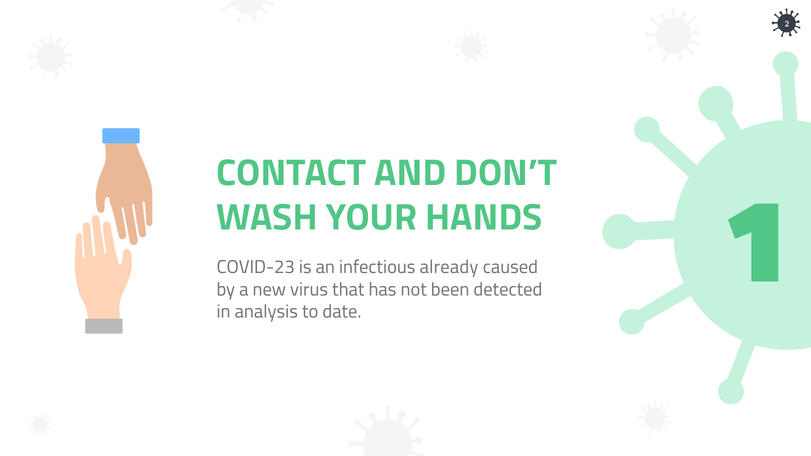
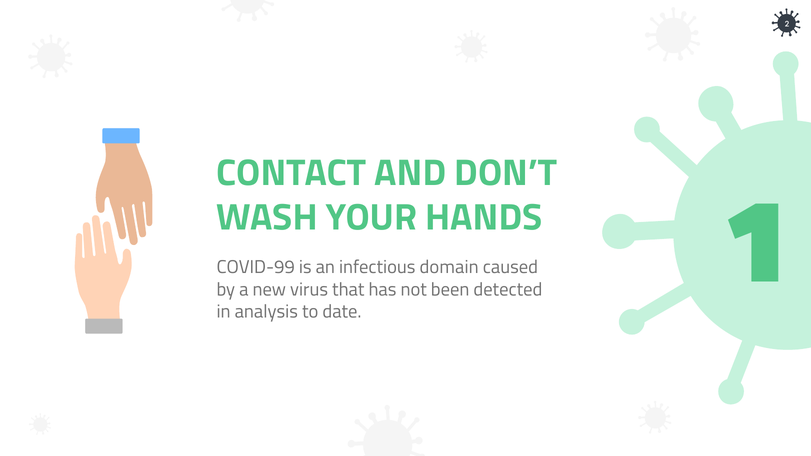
COVID-23: COVID-23 -> COVID-99
already: already -> domain
